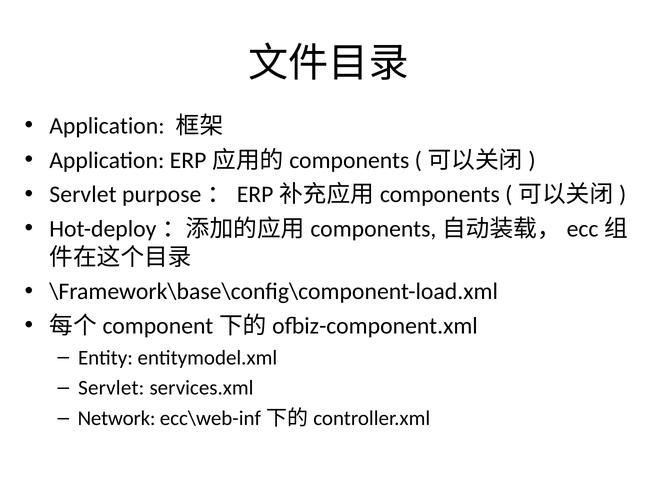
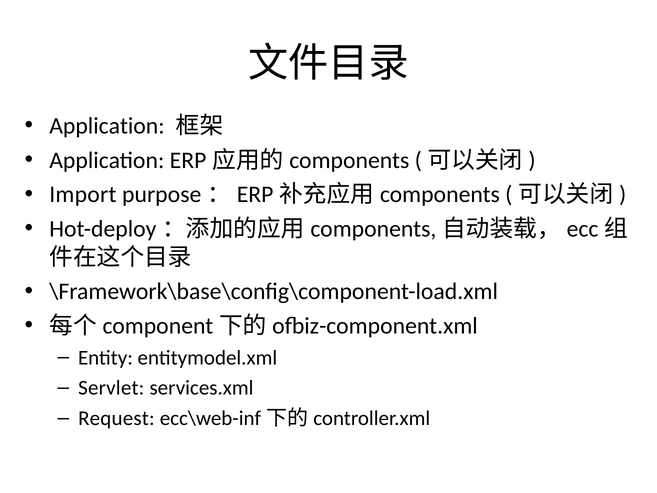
Servlet at (83, 194): Servlet -> Import
Network: Network -> Request
